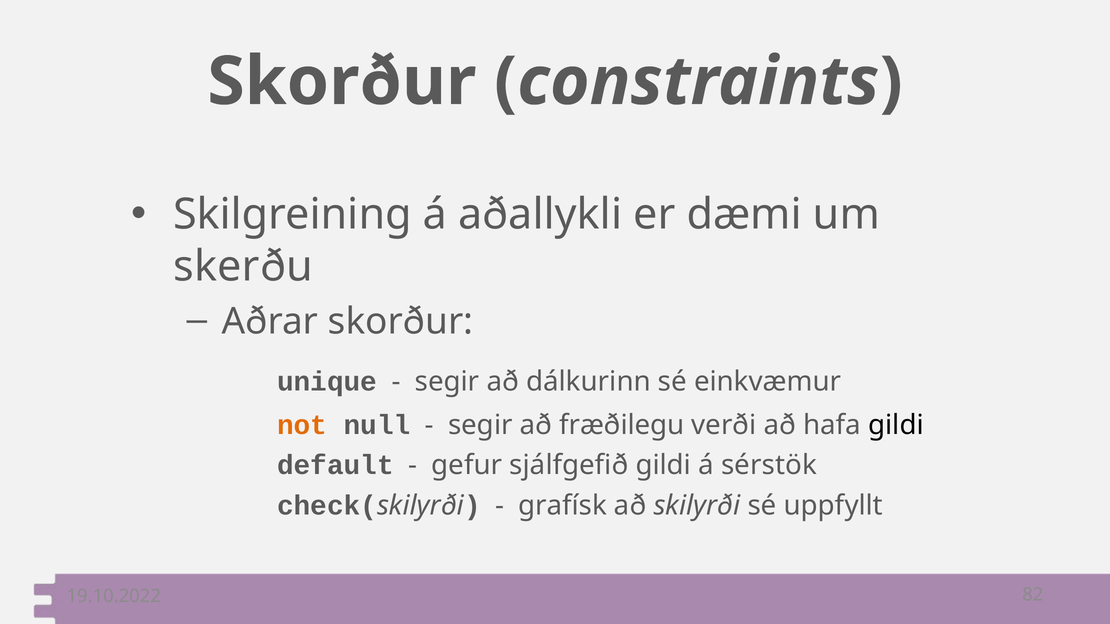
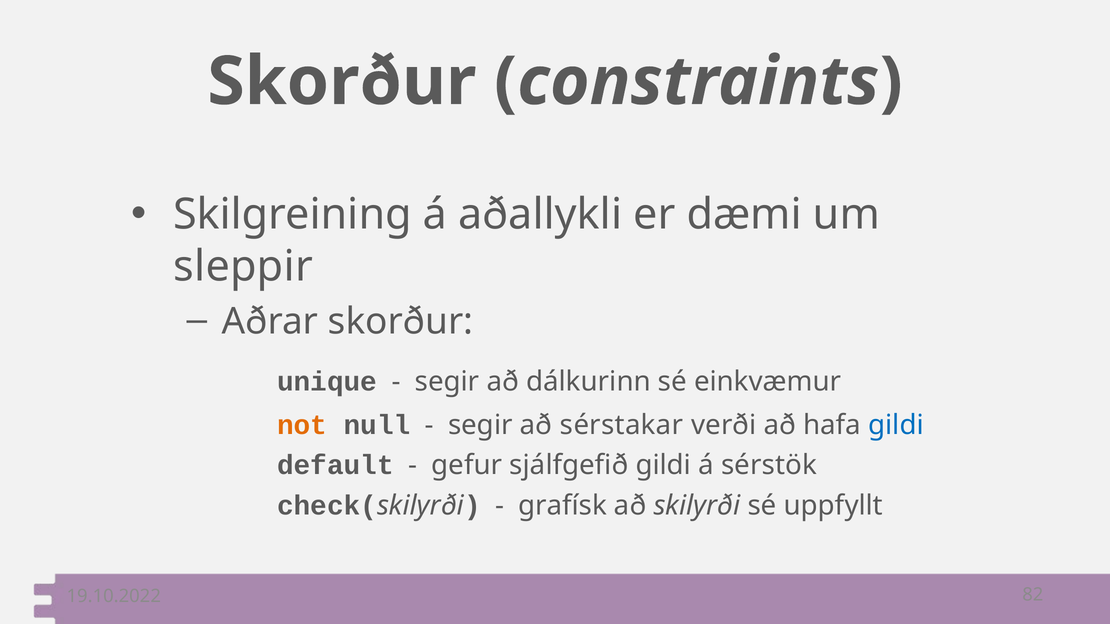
skerðu: skerðu -> sleppir
fræðilegu: fræðilegu -> sérstakar
gildi at (896, 425) colour: black -> blue
